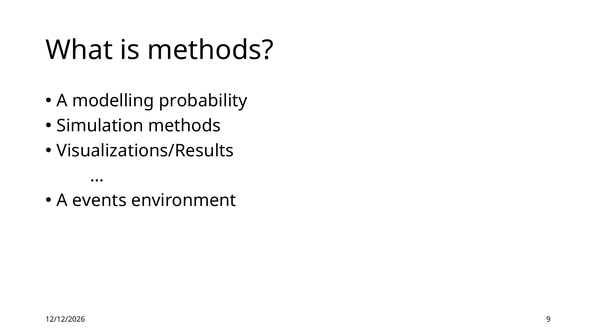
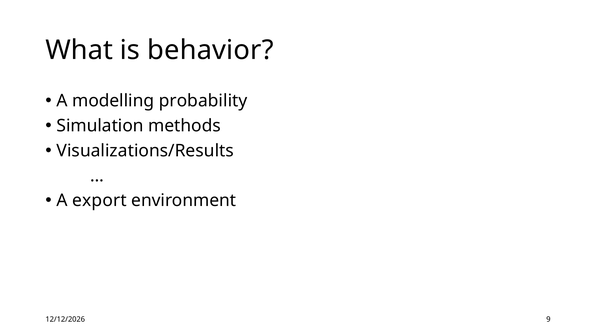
is methods: methods -> behavior
events: events -> export
